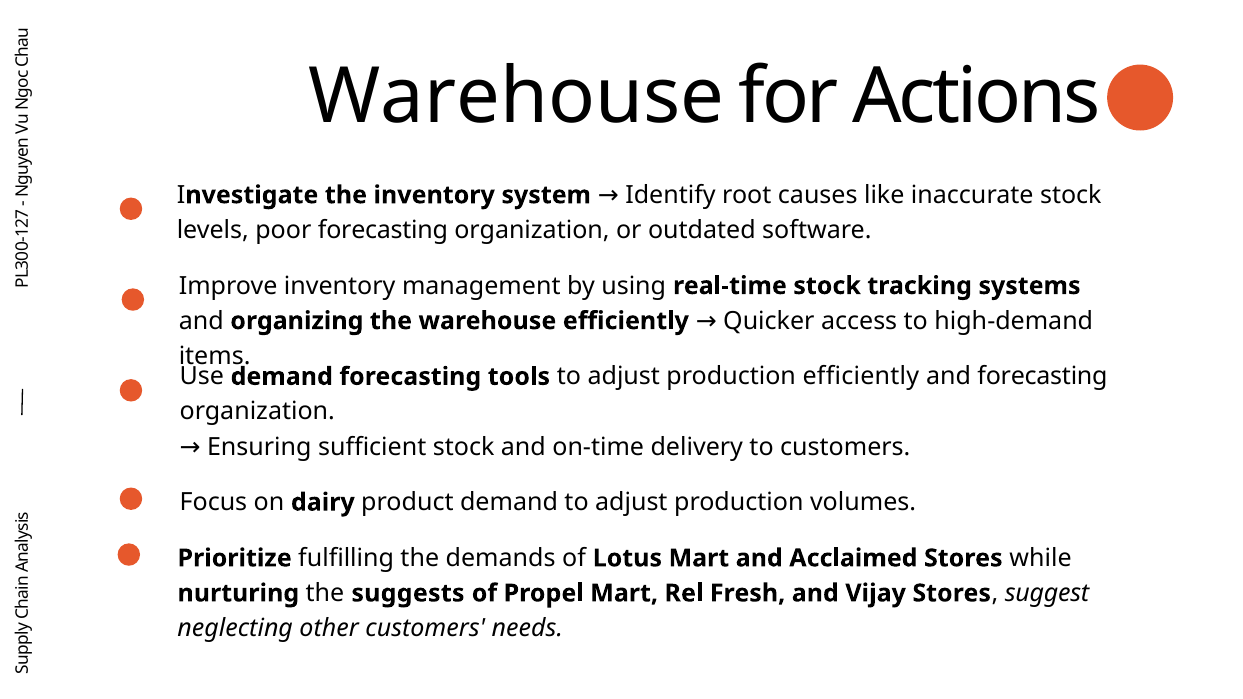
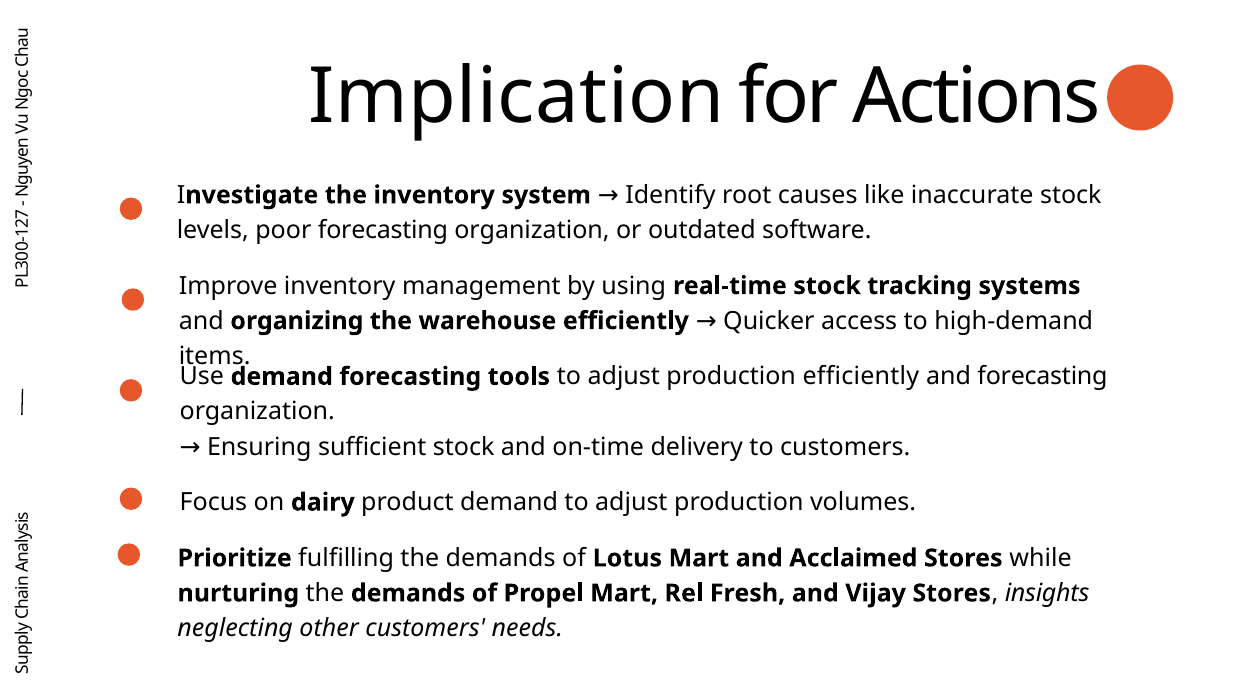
Warehouse at (516, 97): Warehouse -> Implication
nurturing the suggests: suggests -> demands
suggest: suggest -> insights
